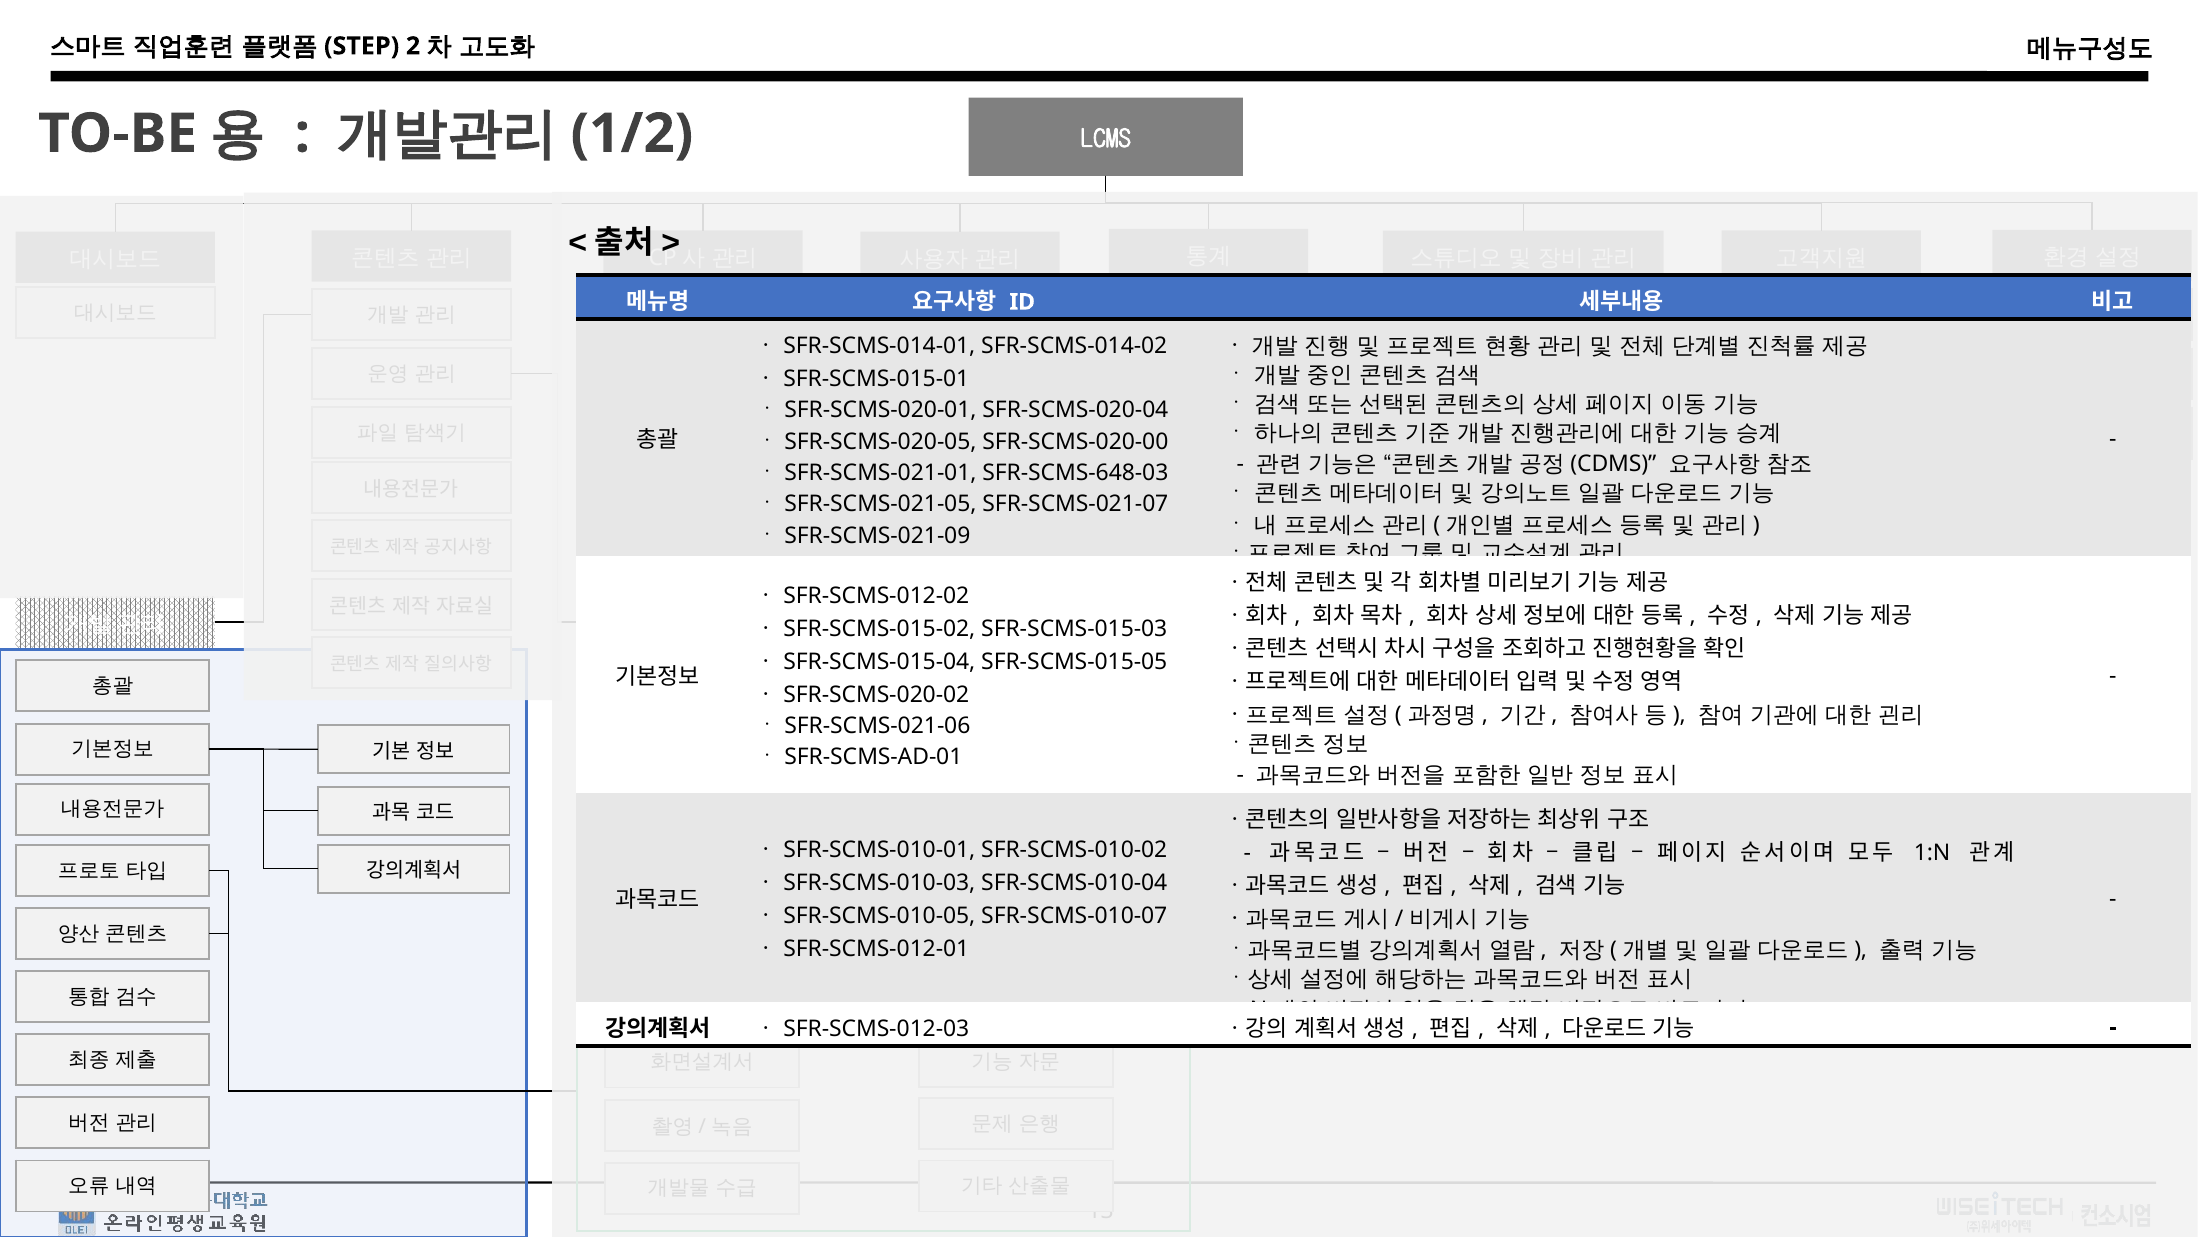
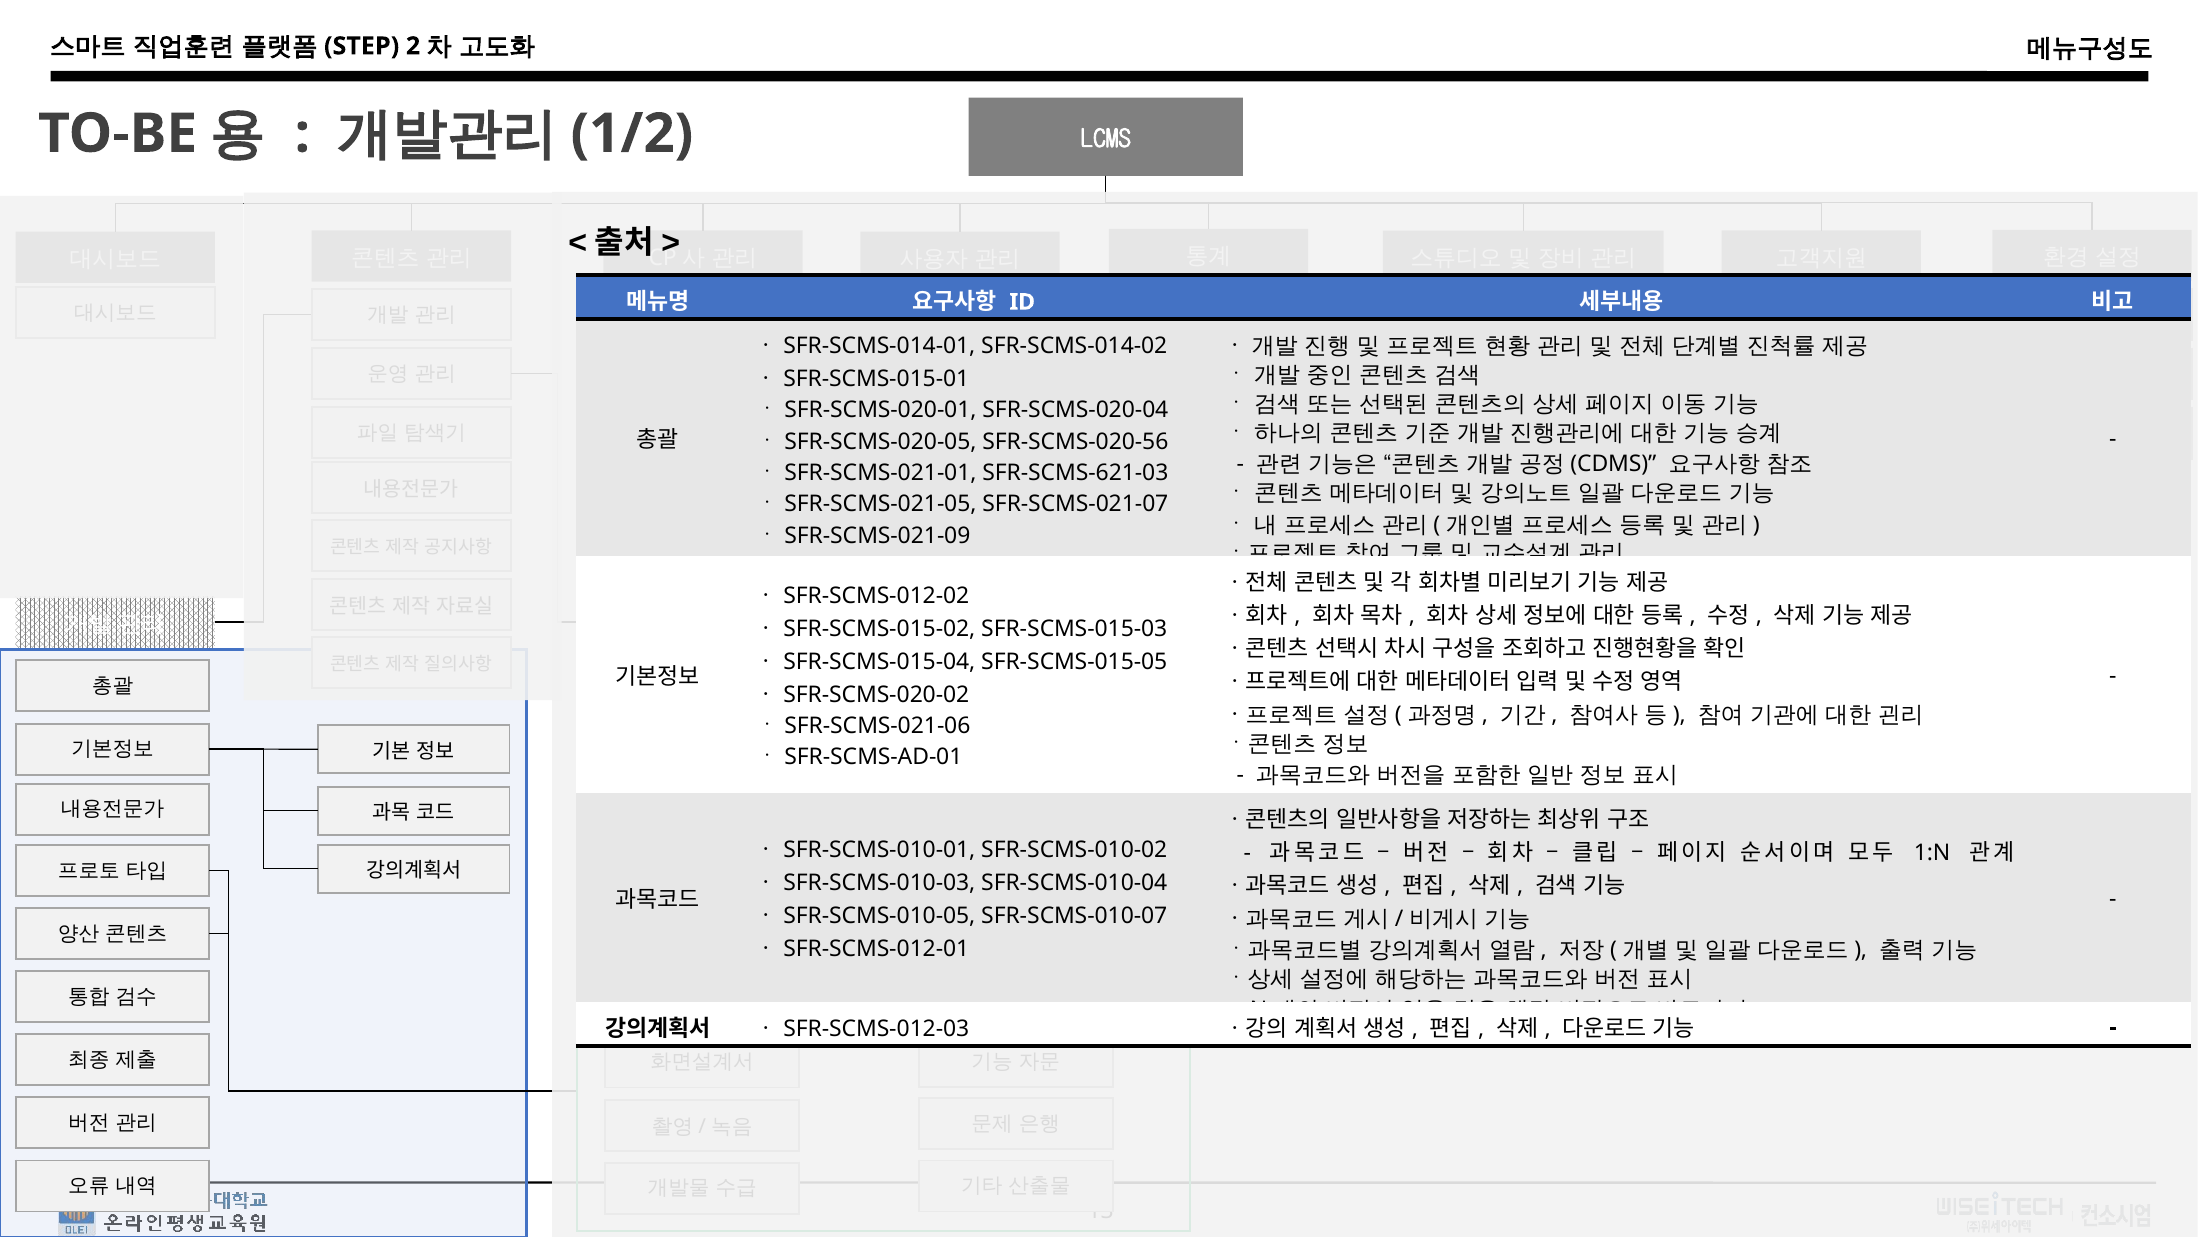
SFR-SCMS-020-00: SFR-SCMS-020-00 -> SFR-SCMS-020-56
SFR-SCMS-648-03: SFR-SCMS-648-03 -> SFR-SCMS-621-03
